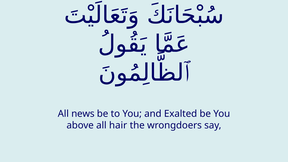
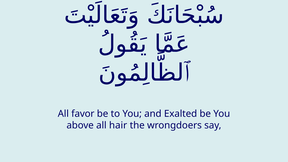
news: news -> favor
